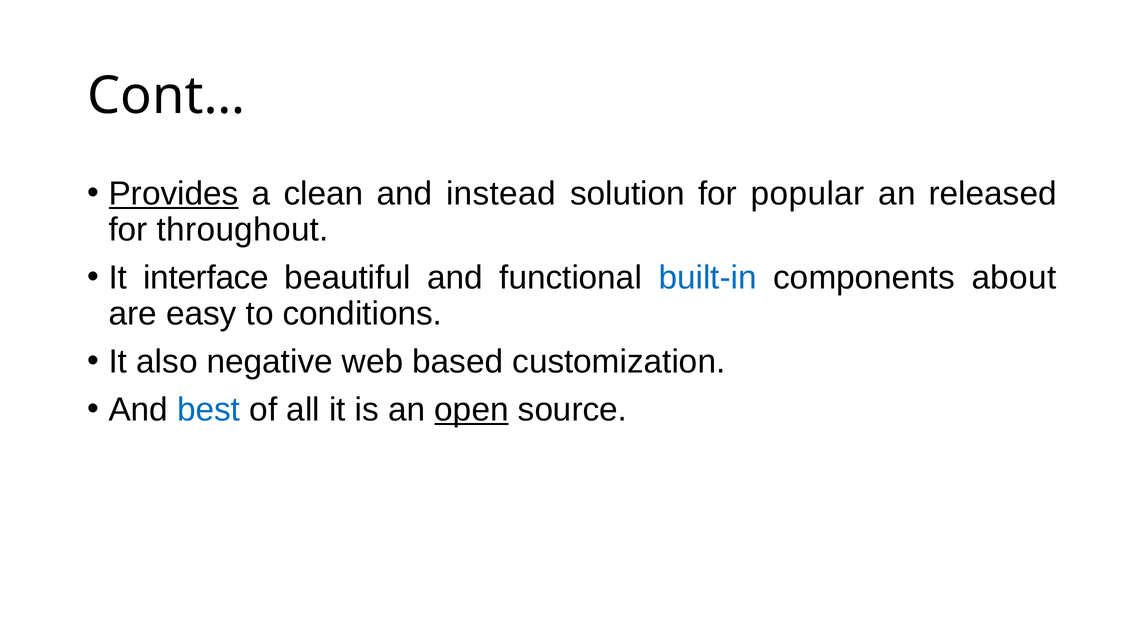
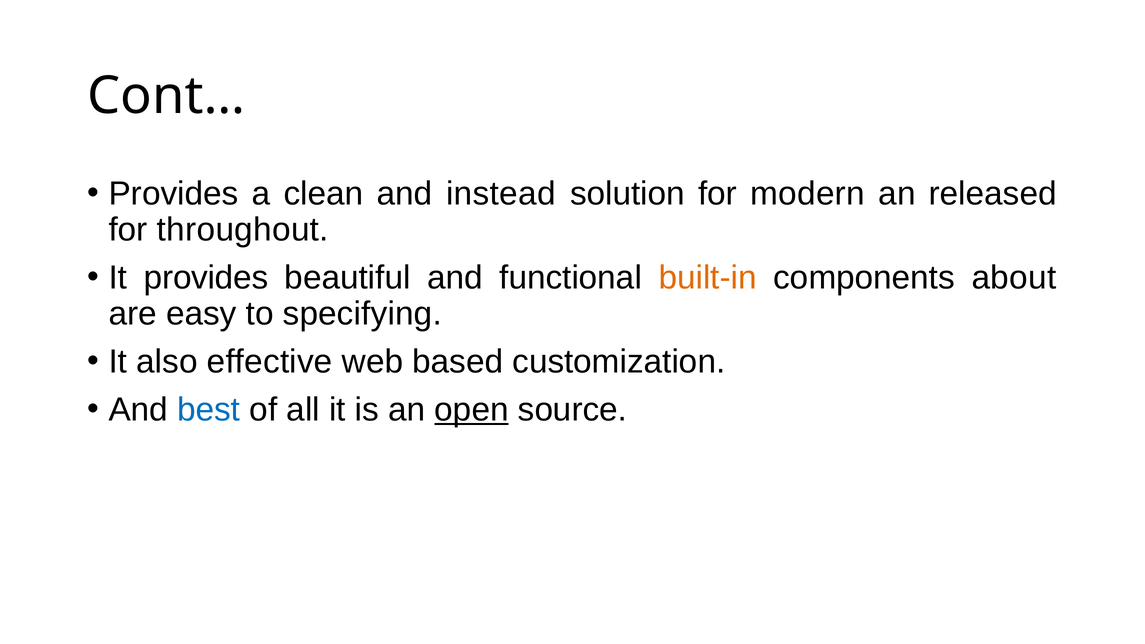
Provides at (174, 194) underline: present -> none
popular: popular -> modern
It interface: interface -> provides
built-in colour: blue -> orange
conditions: conditions -> specifying
negative: negative -> effective
